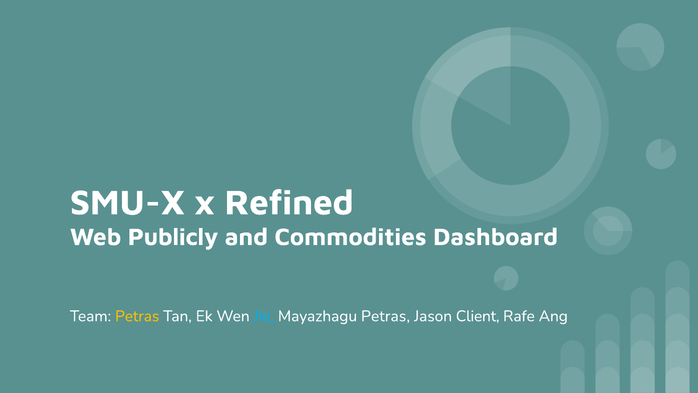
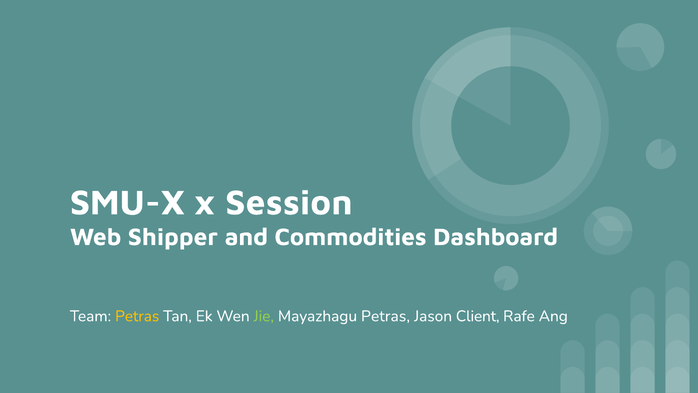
Refined: Refined -> Session
Publicly: Publicly -> Shipper
Jie colour: light blue -> light green
